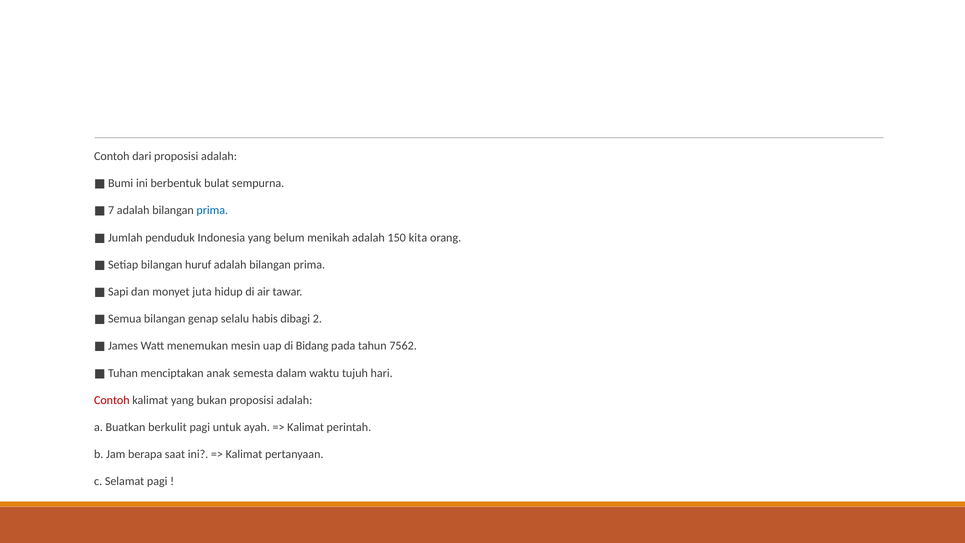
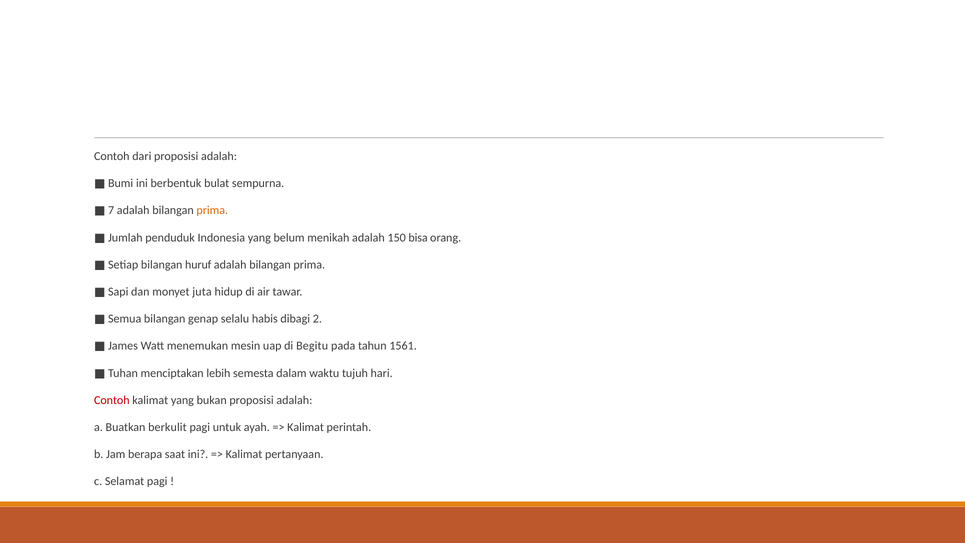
prima at (212, 210) colour: blue -> orange
kita: kita -> bisa
Bidang: Bidang -> Begitu
7562: 7562 -> 1561
anak: anak -> lebih
